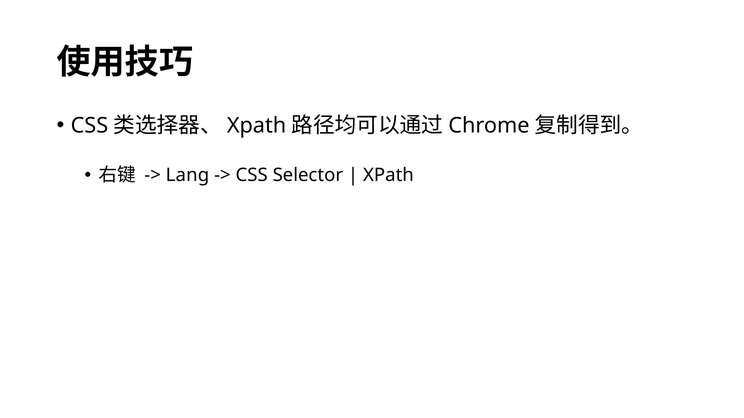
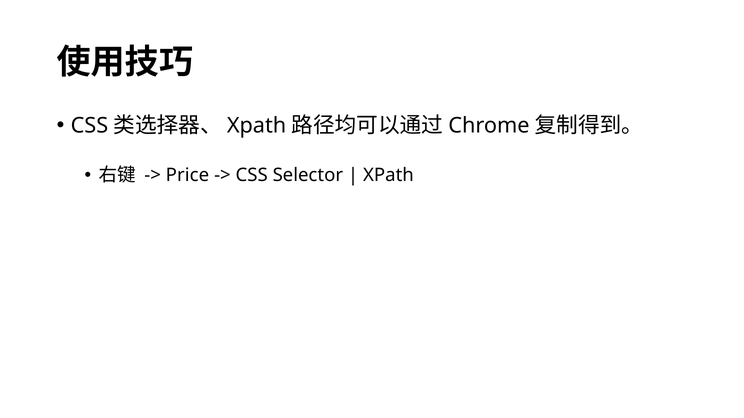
Lang: Lang -> Price
